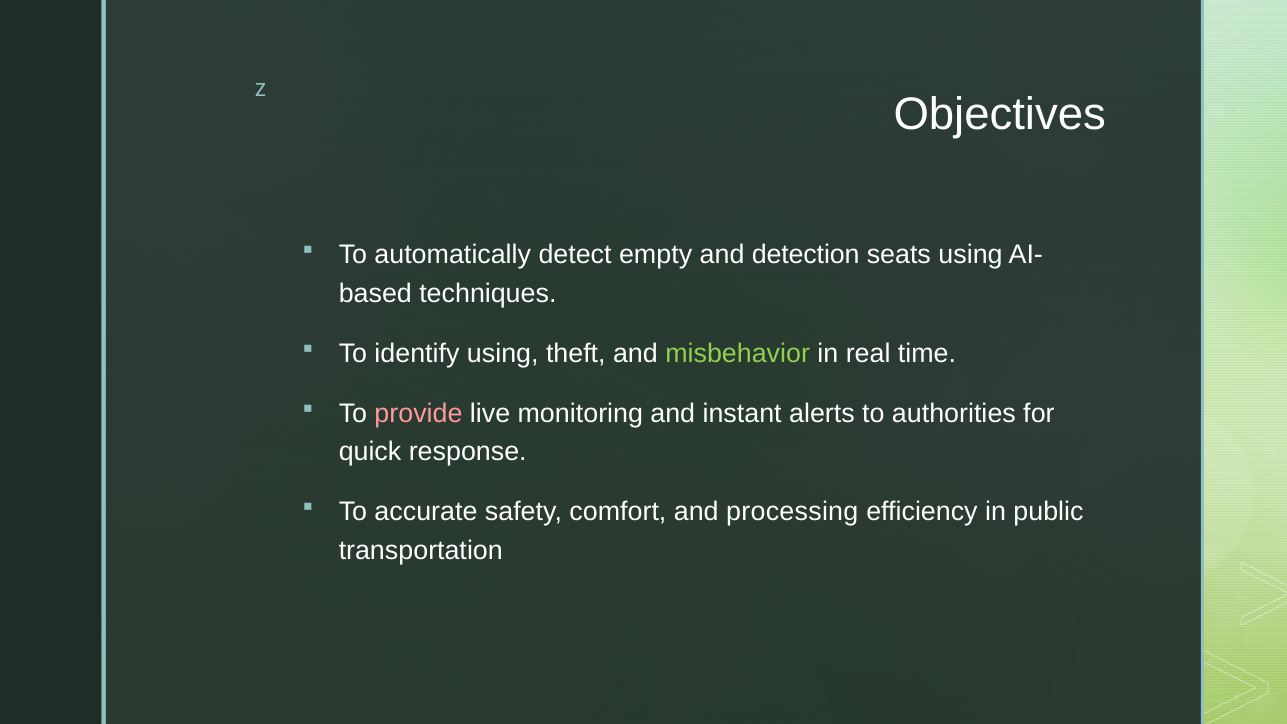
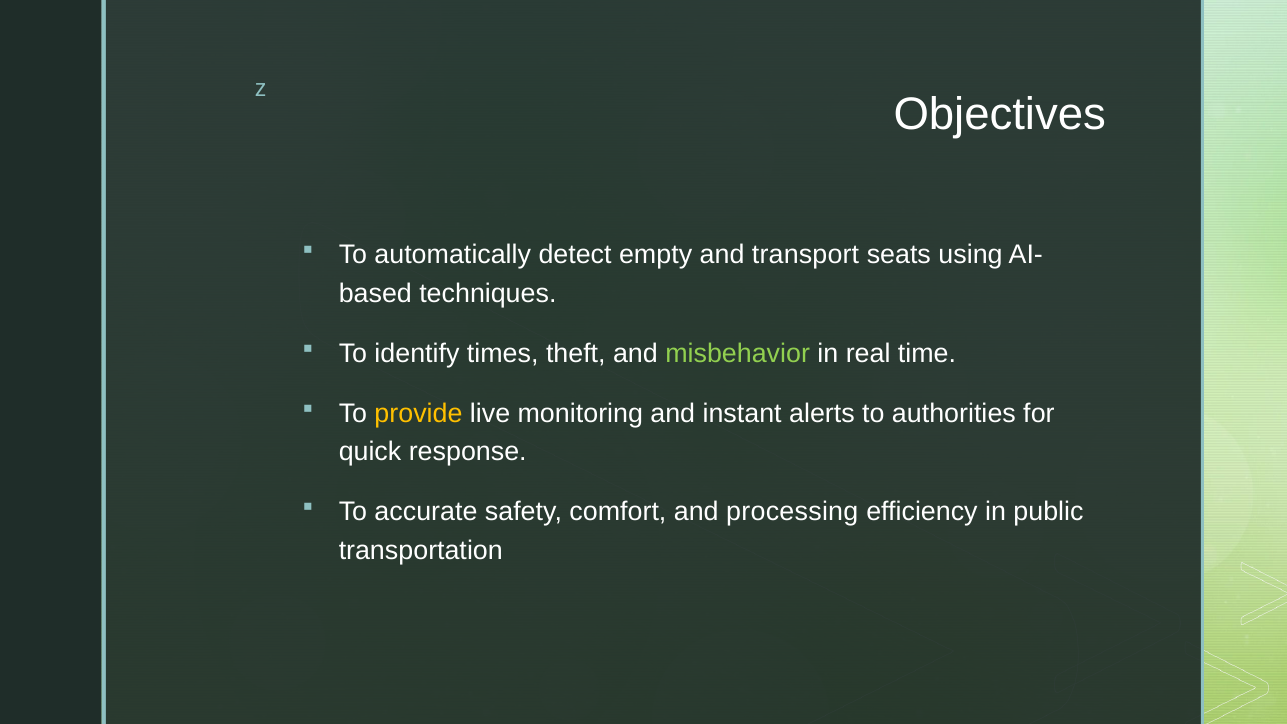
detection: detection -> transport
identify using: using -> times
provide colour: pink -> yellow
